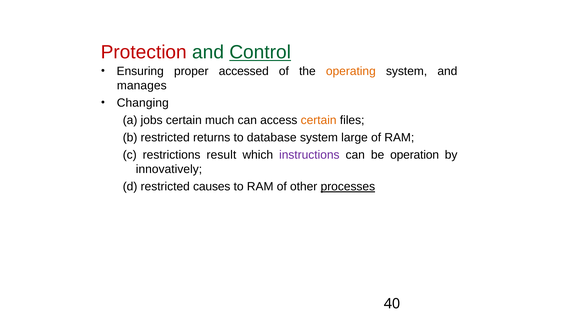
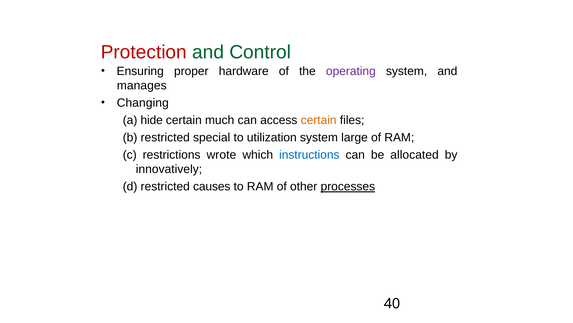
Control underline: present -> none
accessed: accessed -> hardware
operating colour: orange -> purple
jobs: jobs -> hide
returns: returns -> special
database: database -> utilization
result: result -> wrote
instructions colour: purple -> blue
operation: operation -> allocated
